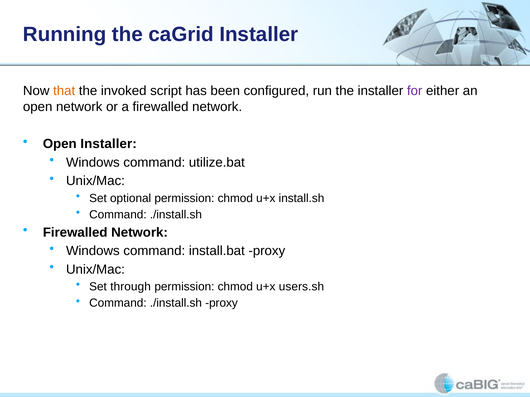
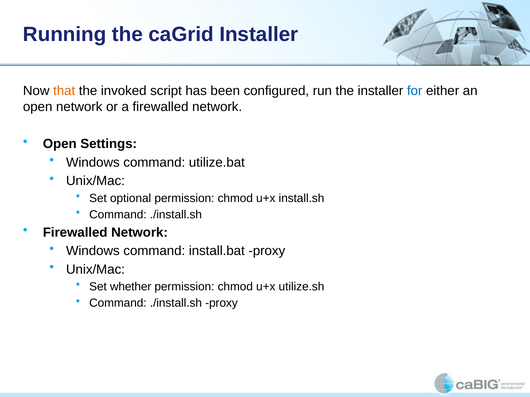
for colour: purple -> blue
Open Installer: Installer -> Settings
through: through -> whether
users.sh: users.sh -> utilize.sh
